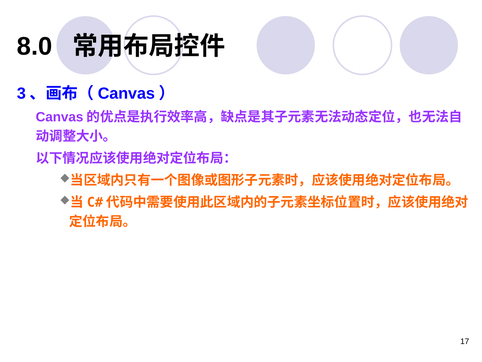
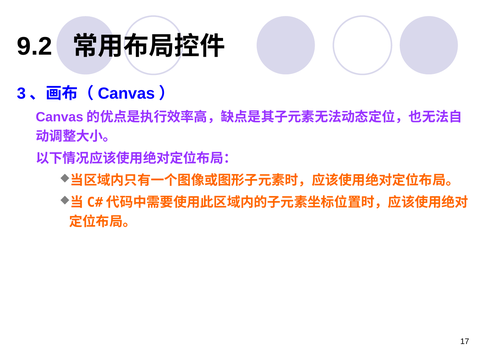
8.0: 8.0 -> 9.2
